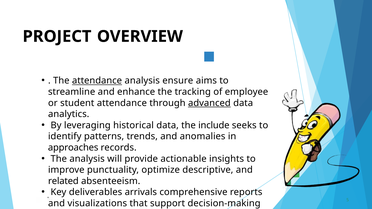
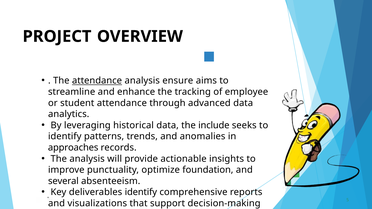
advanced underline: present -> none
descriptive: descriptive -> foundation
related: related -> several
deliverables arrivals: arrivals -> identify
